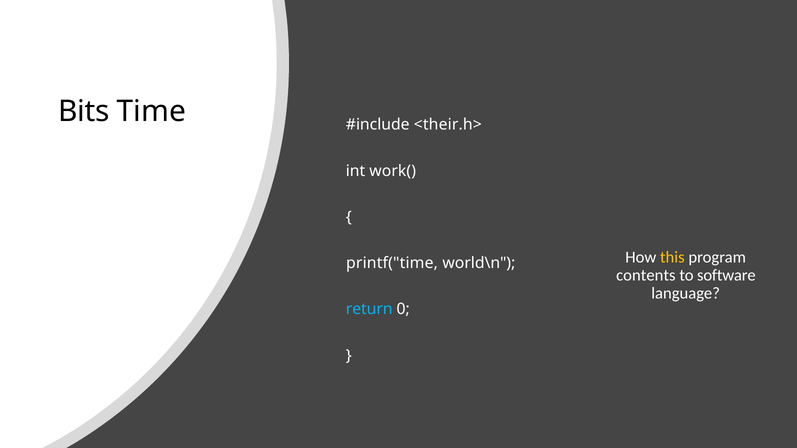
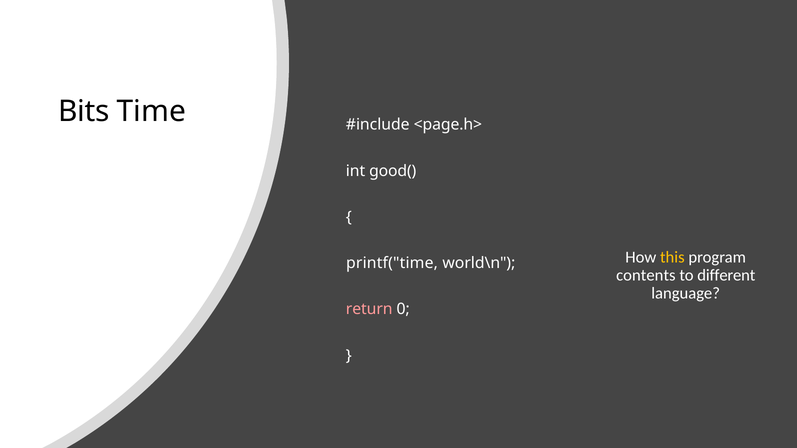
<their.h>: <their.h> -> <page.h>
work(: work( -> good(
software: software -> different
return colour: light blue -> pink
